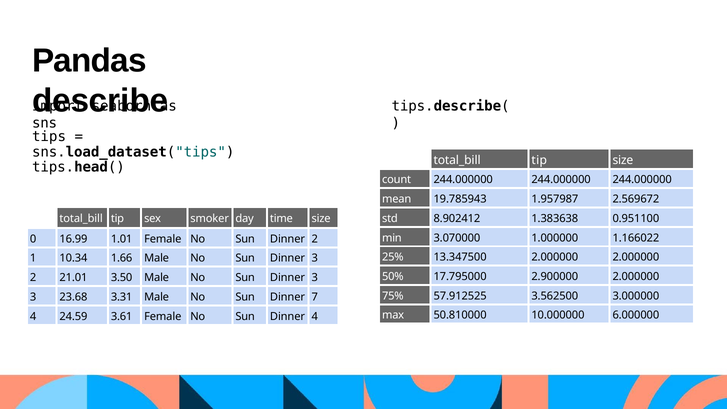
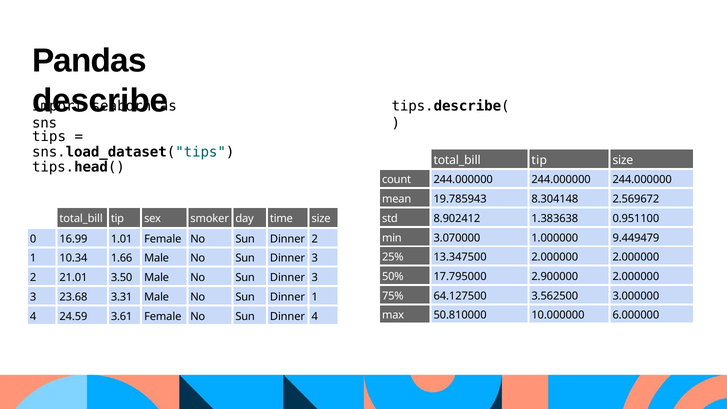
1.957987: 1.957987 -> 8.304148
1.166022: 1.166022 -> 9.449479
57.912525: 57.912525 -> 64.127500
Dinner 7: 7 -> 1
